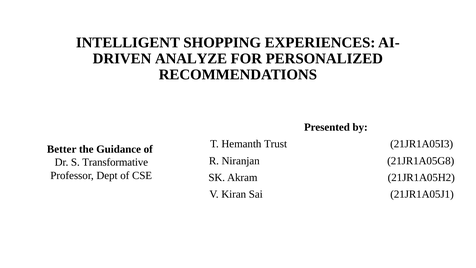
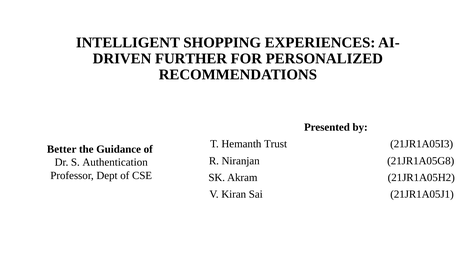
ANALYZE: ANALYZE -> FURTHER
Transformative: Transformative -> Authentication
